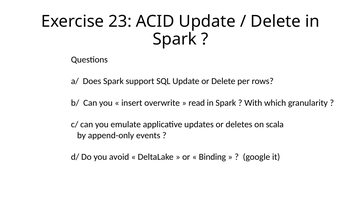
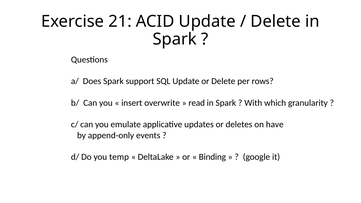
23: 23 -> 21
scala: scala -> have
avoid: avoid -> temp
